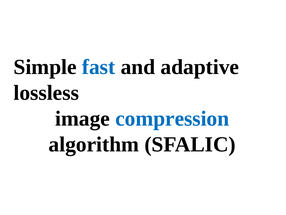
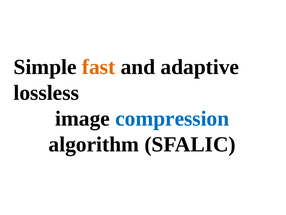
fast colour: blue -> orange
